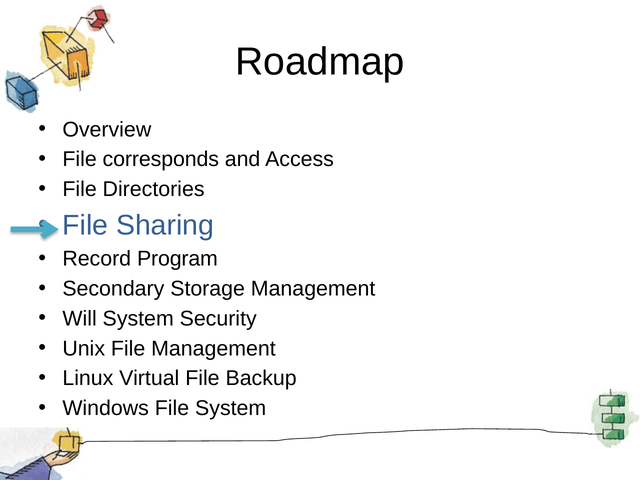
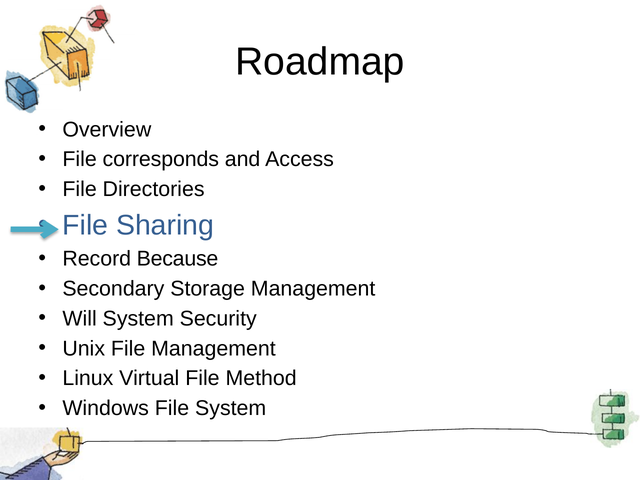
Program: Program -> Because
Backup: Backup -> Method
